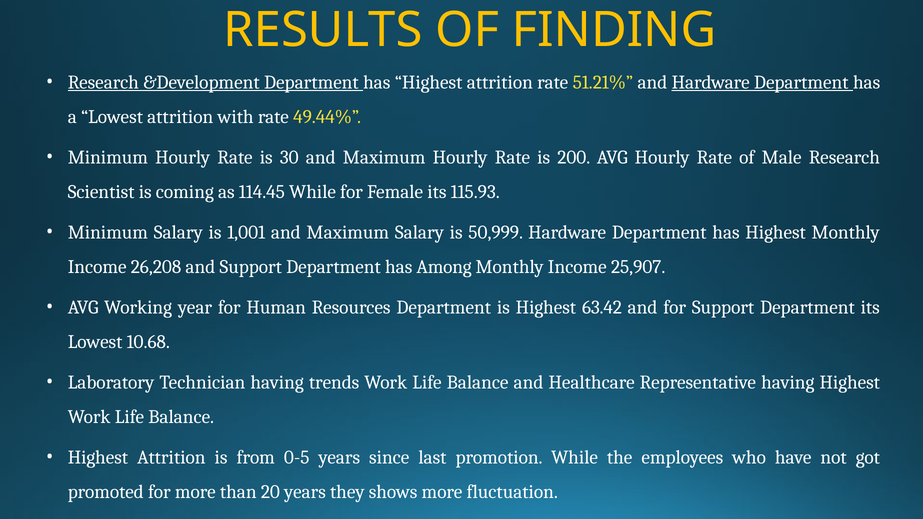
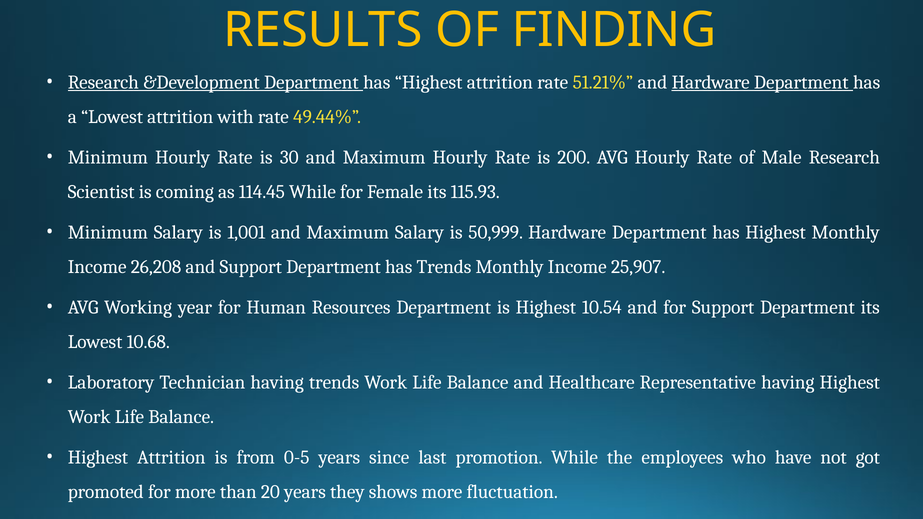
has Among: Among -> Trends
63.42: 63.42 -> 10.54
